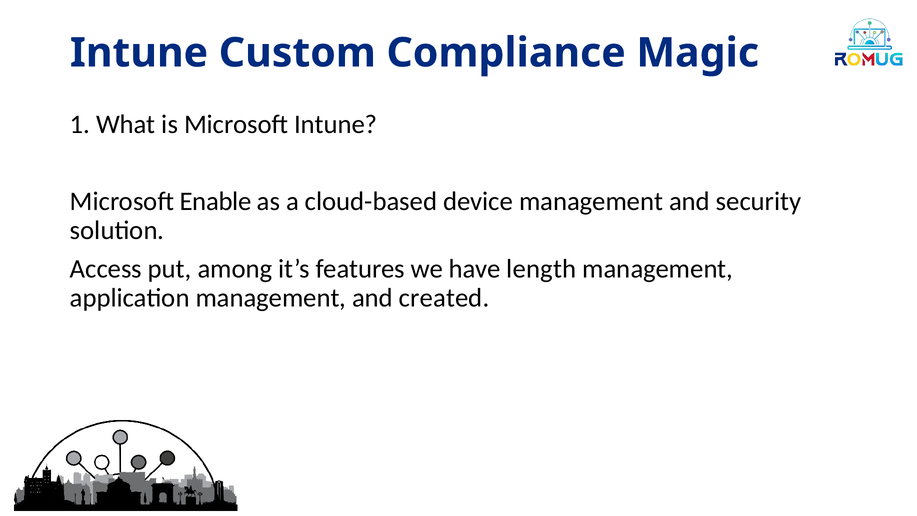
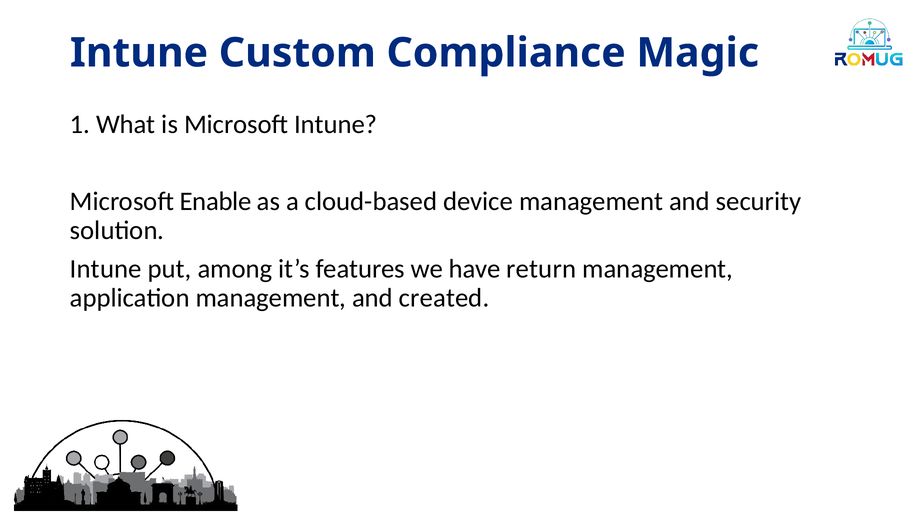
Access at (106, 269): Access -> Intune
length: length -> return
